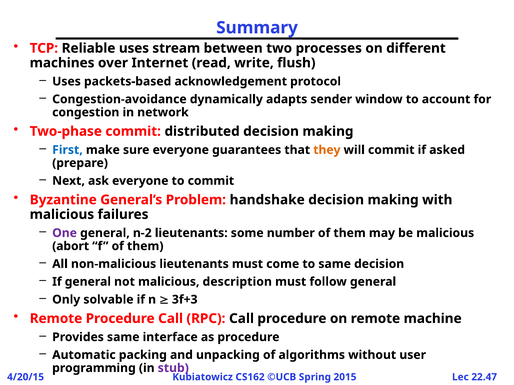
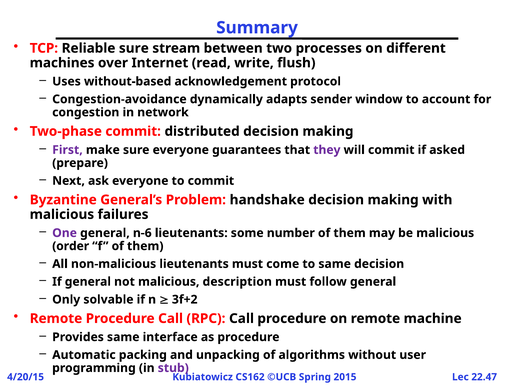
Reliable uses: uses -> sure
packets-based: packets-based -> without-based
First colour: blue -> purple
they colour: orange -> purple
n-2: n-2 -> n-6
abort: abort -> order
3f+3: 3f+3 -> 3f+2
